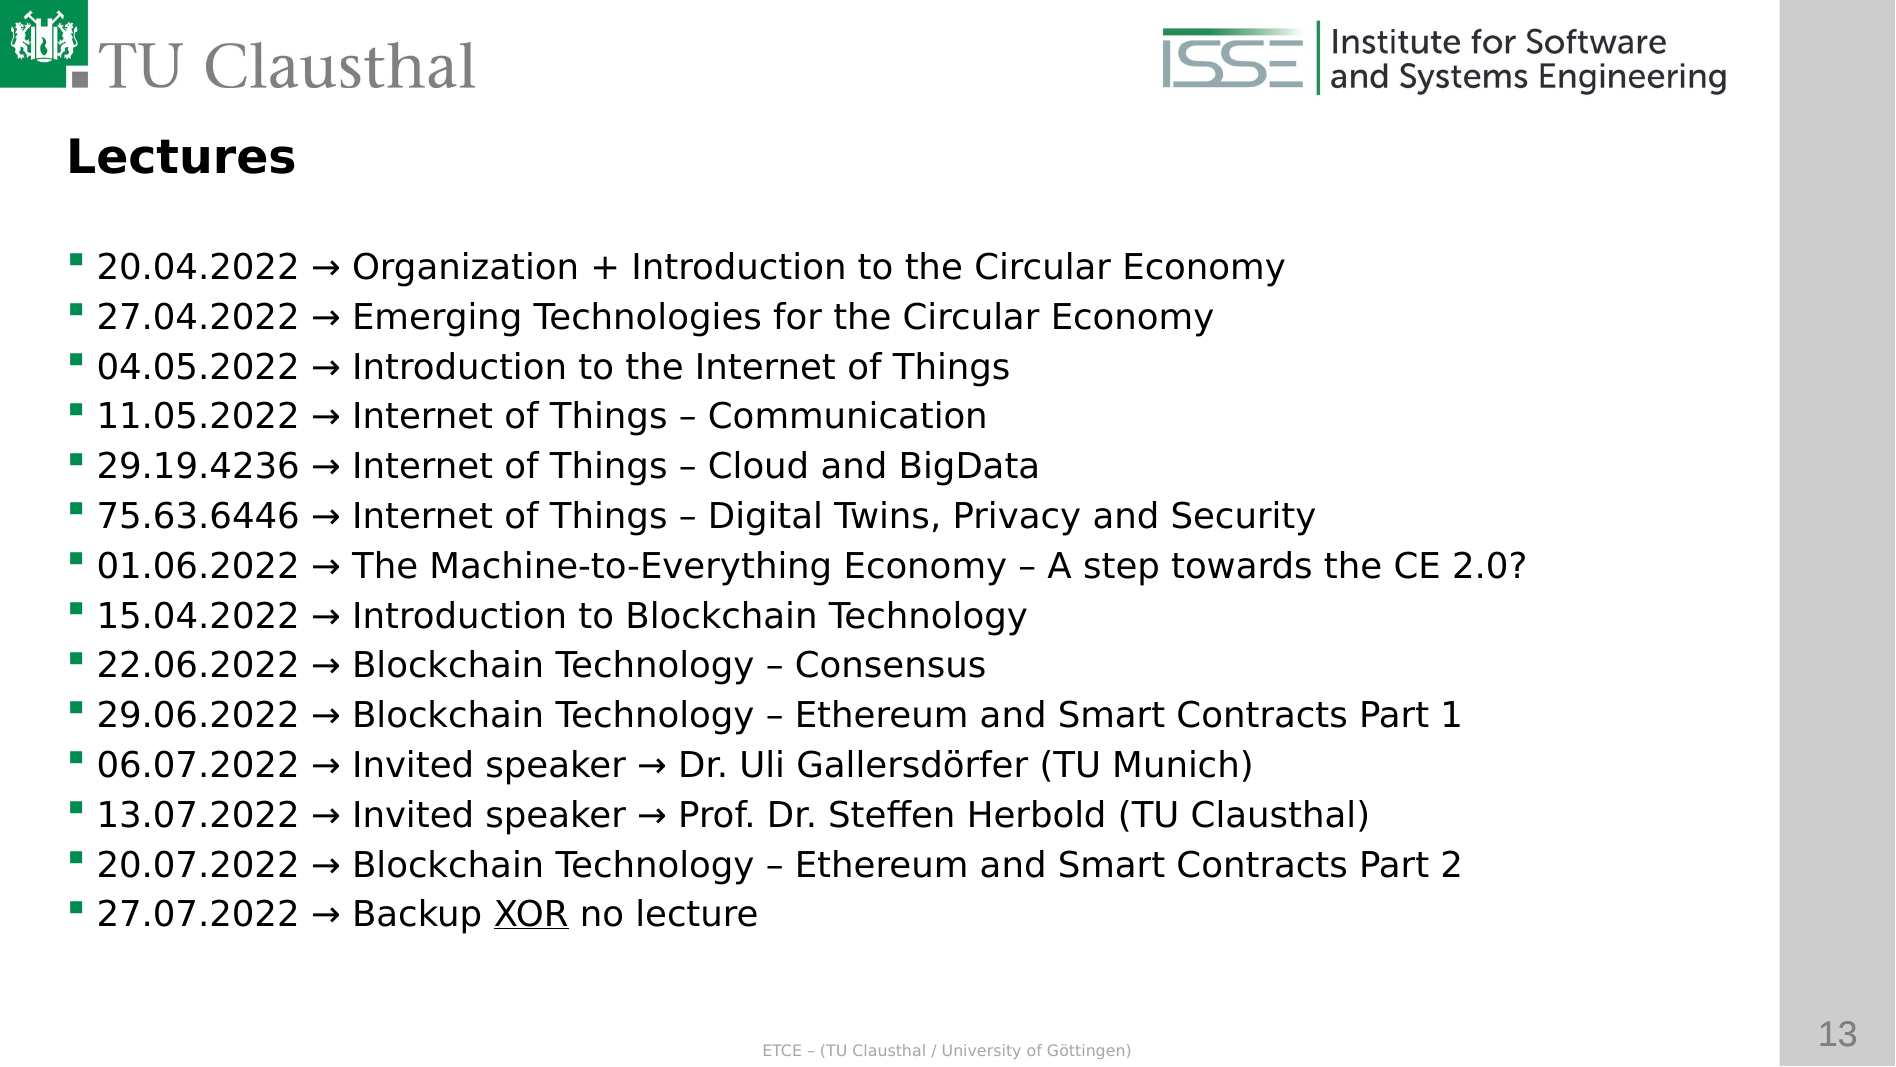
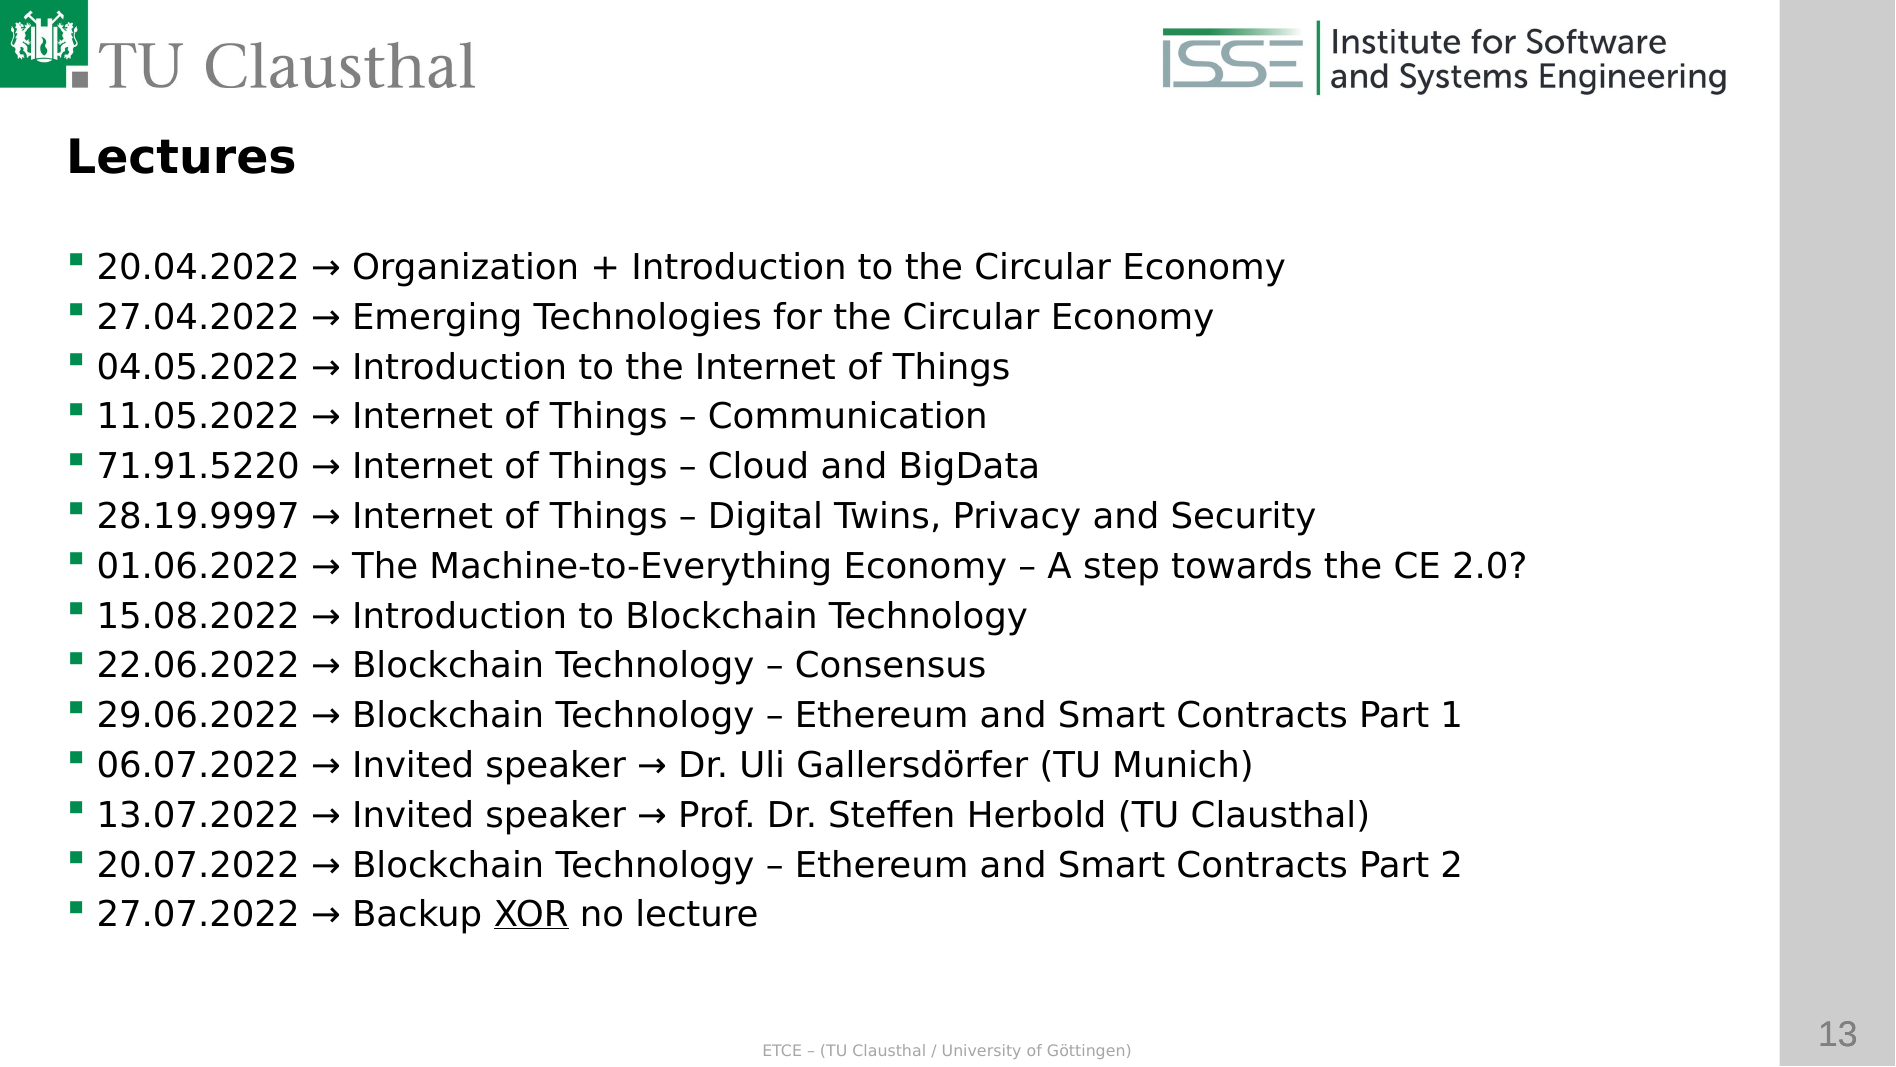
29.19.4236: 29.19.4236 -> 71.91.5220
75.63.6446: 75.63.6446 -> 28.19.9997
15.04.2022: 15.04.2022 -> 15.08.2022
